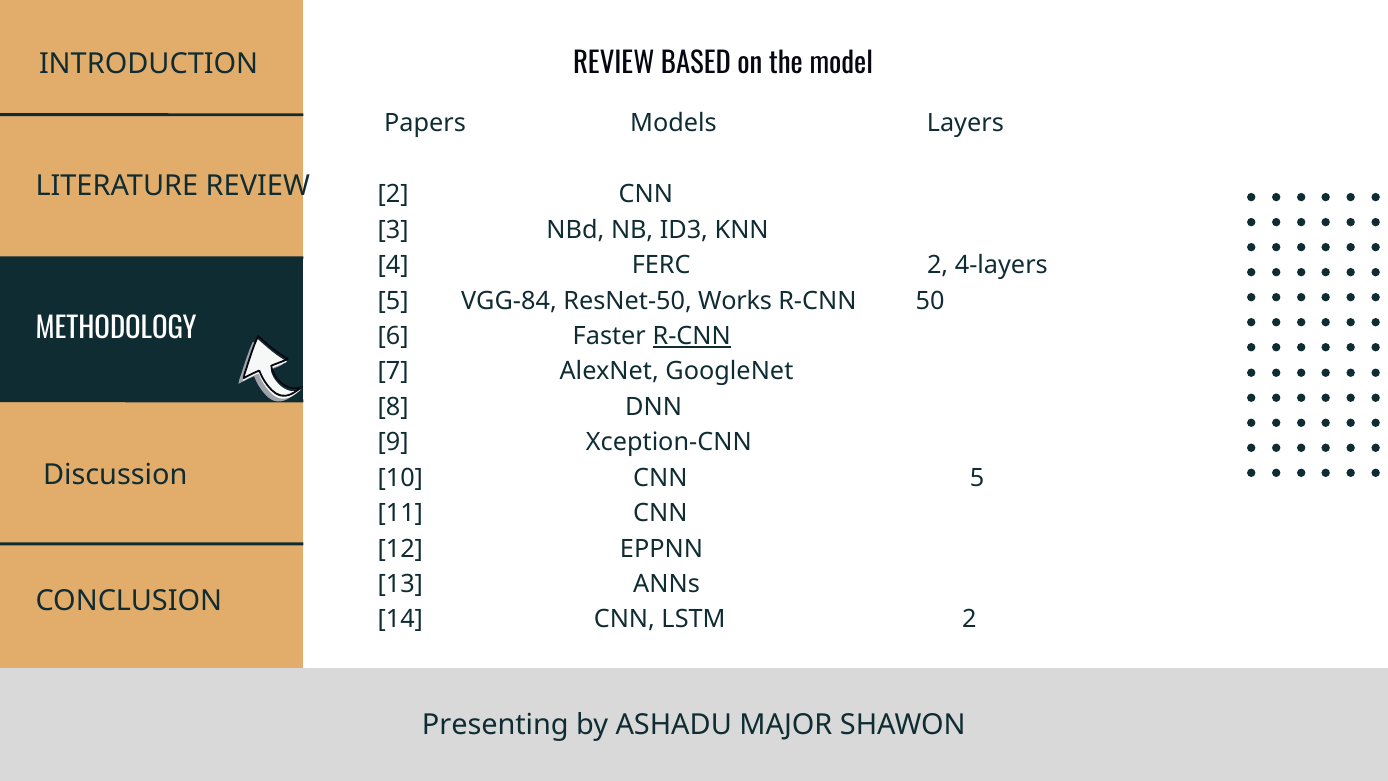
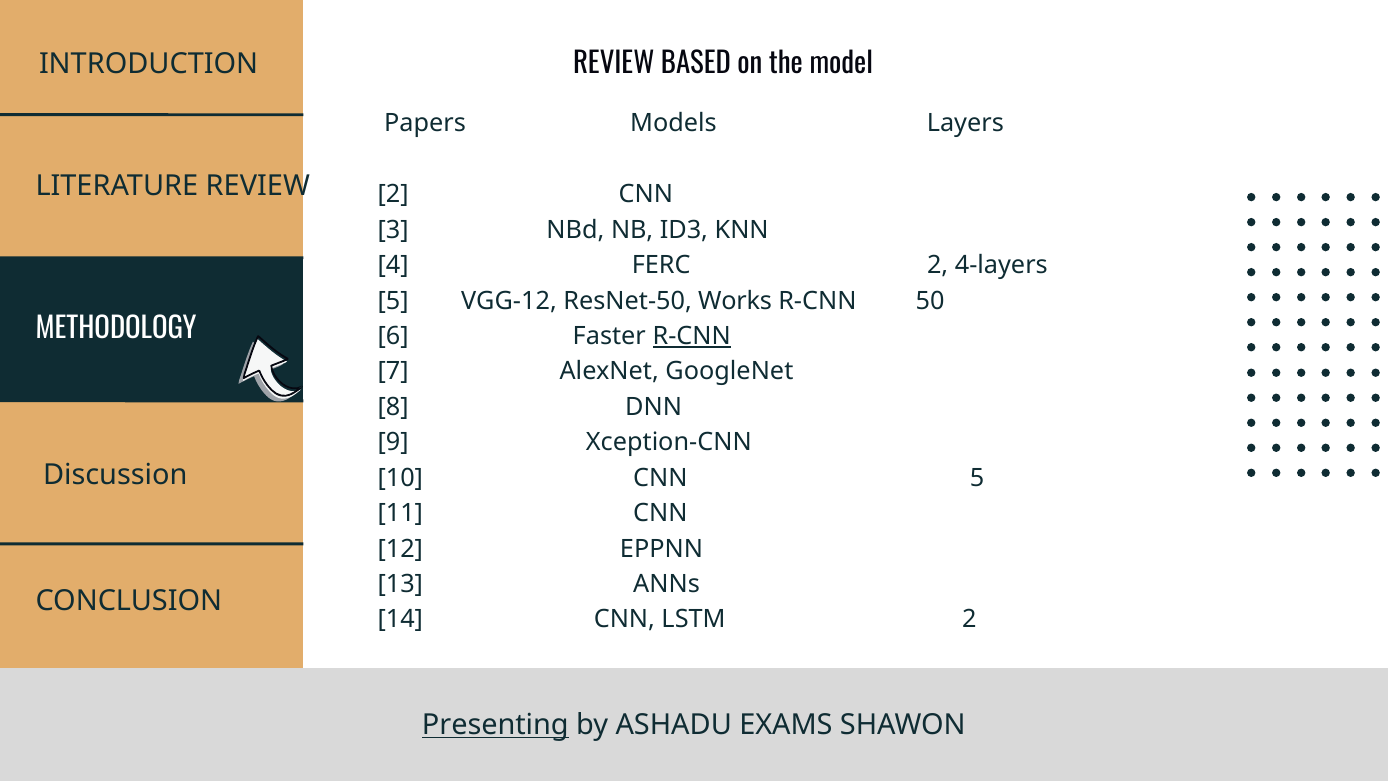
VGG-84: VGG-84 -> VGG-12
Presenting underline: none -> present
MAJOR: MAJOR -> EXAMS
